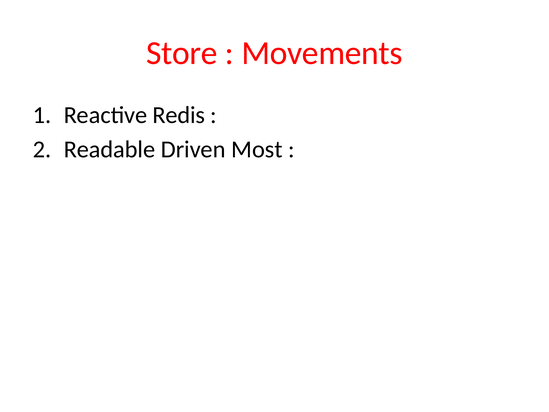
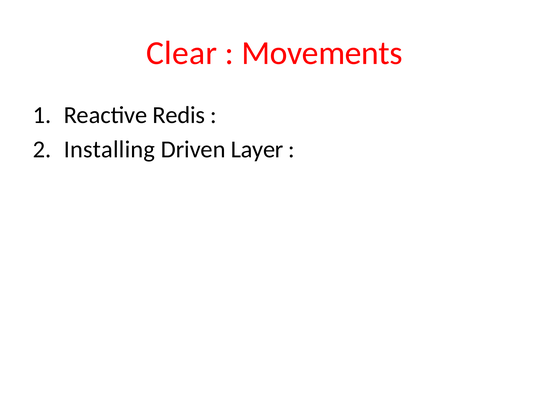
Store: Store -> Clear
Readable: Readable -> Installing
Most: Most -> Layer
